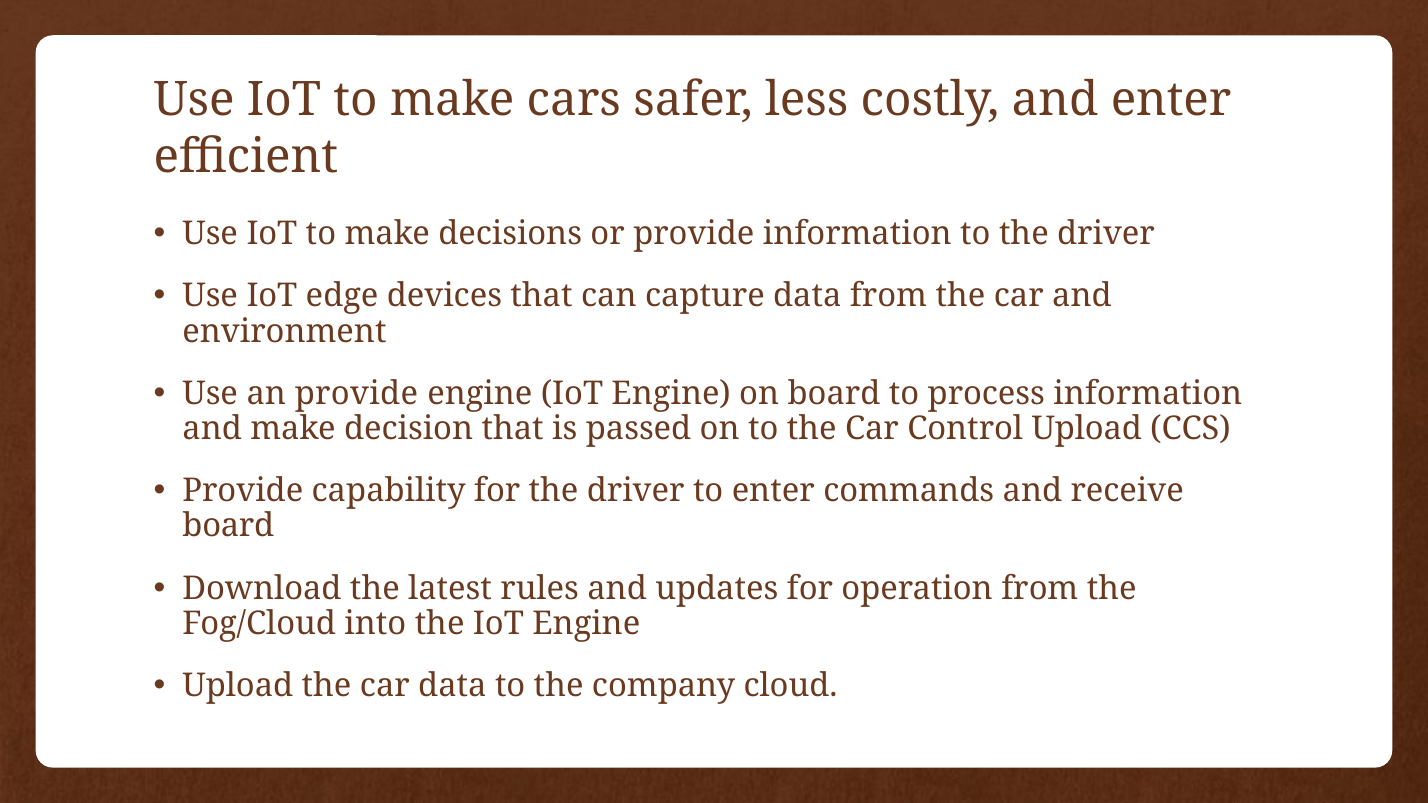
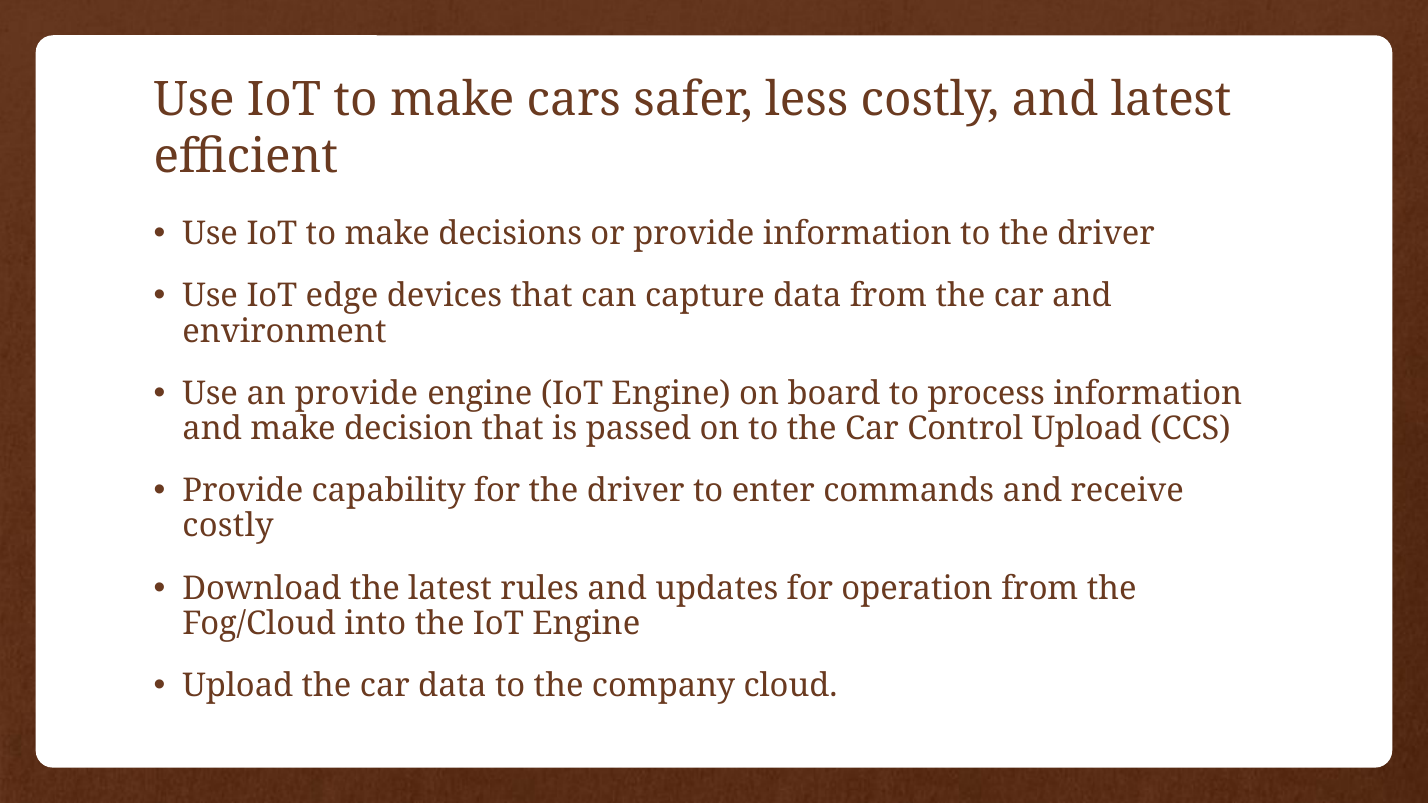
and enter: enter -> latest
board at (228, 526): board -> costly
